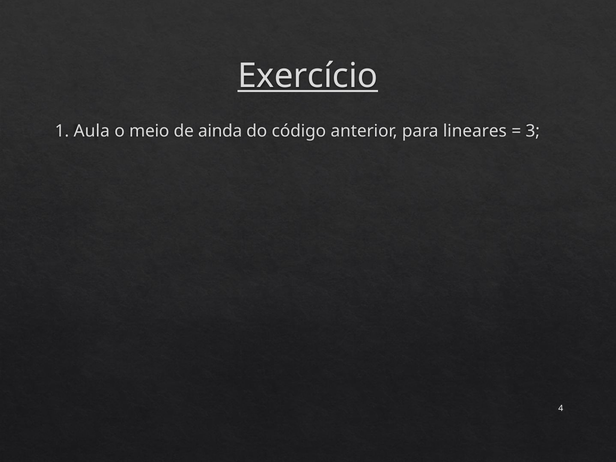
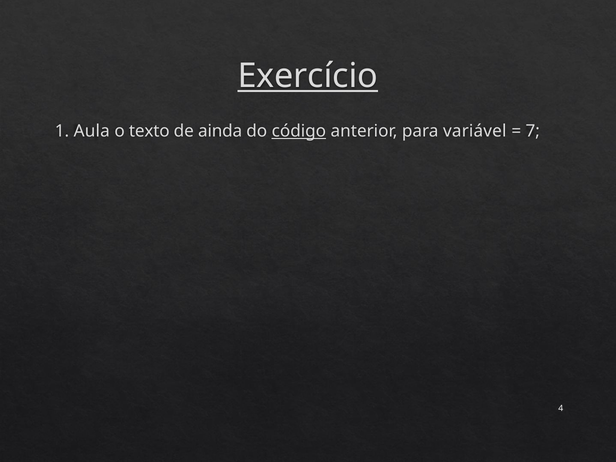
meio: meio -> texto
código underline: none -> present
lineares: lineares -> variável
3: 3 -> 7
